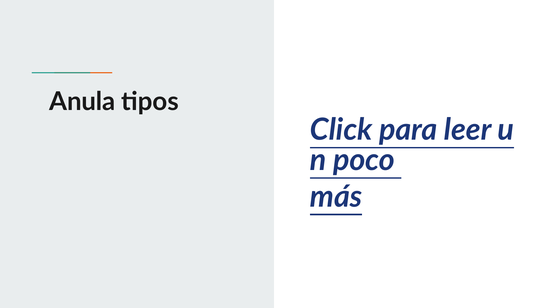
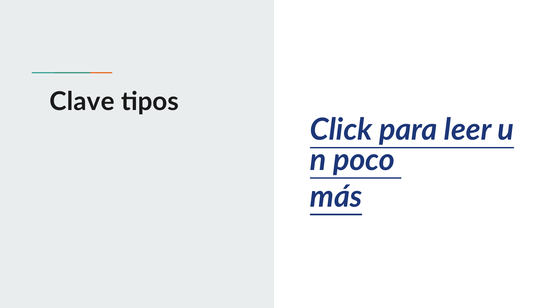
Anula: Anula -> Clave
